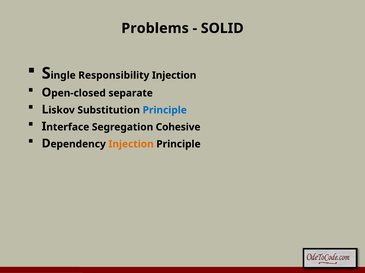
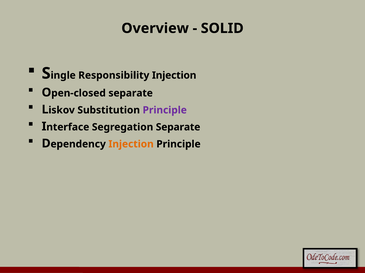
Problems: Problems -> Overview
Principle at (165, 110) colour: blue -> purple
Segregation Cohesive: Cohesive -> Separate
